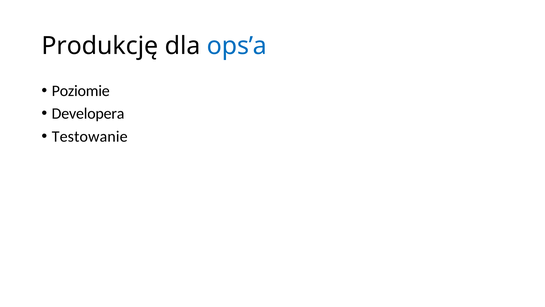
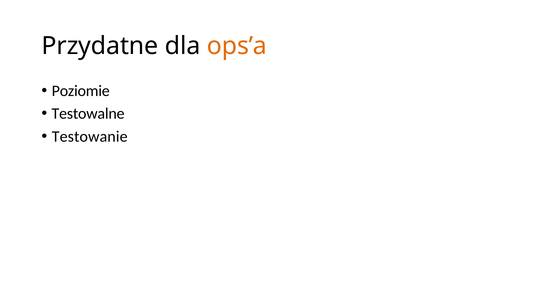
Produkcję: Produkcję -> Przydatne
ops’a colour: blue -> orange
Developera: Developera -> Testowalne
